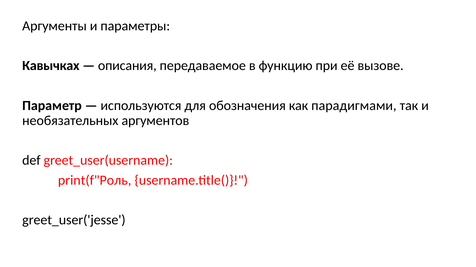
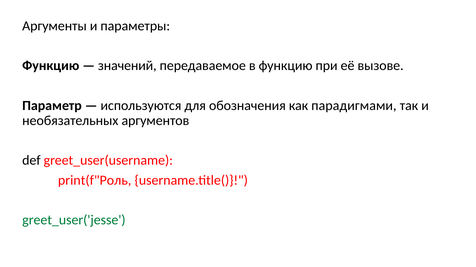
Кавычках at (51, 66): Кавычках -> Функцию
описания: описания -> значений
greet_user('jesse colour: black -> green
